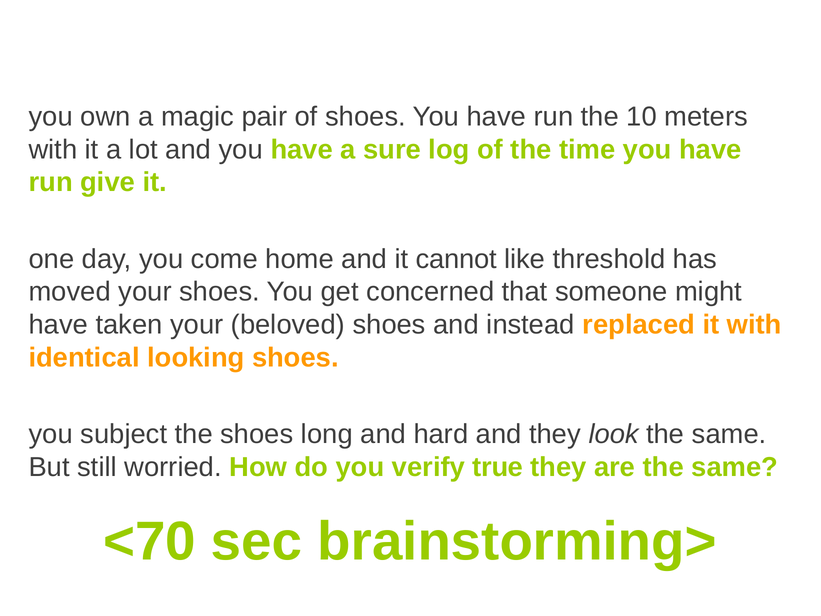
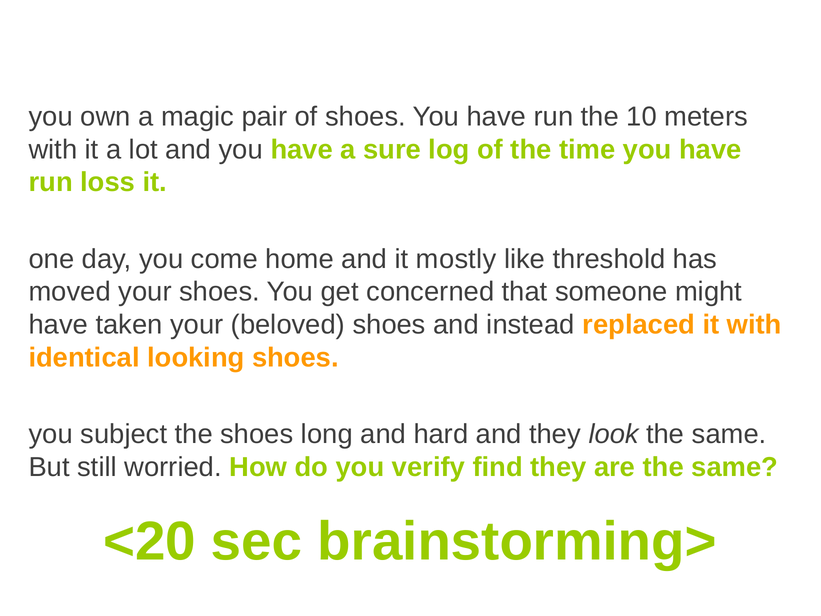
give: give -> loss
cannot: cannot -> mostly
true: true -> find
<70: <70 -> <20
